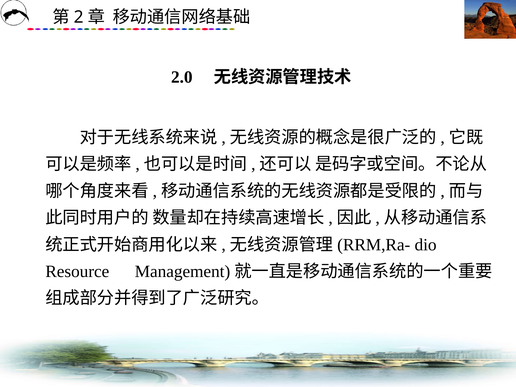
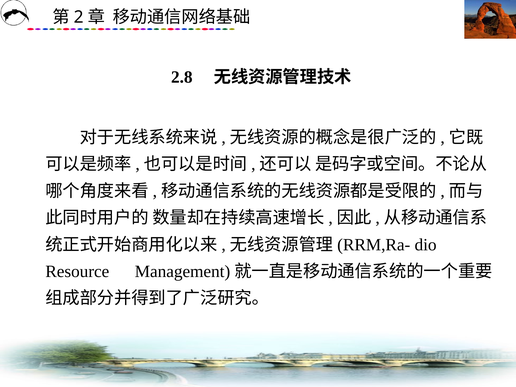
2.0: 2.0 -> 2.8
